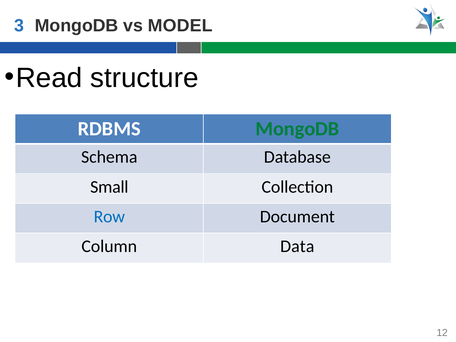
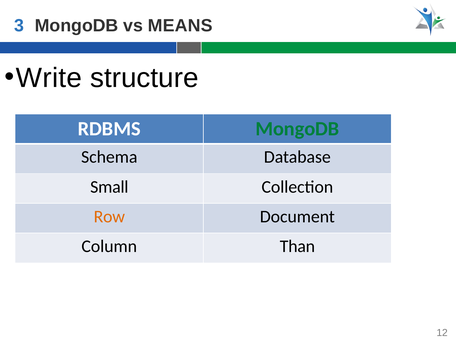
MODEL: MODEL -> MEANS
Read: Read -> Write
Row colour: blue -> orange
Data: Data -> Than
